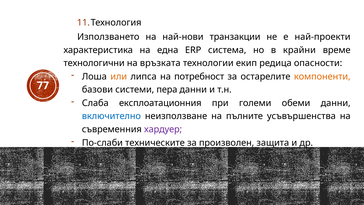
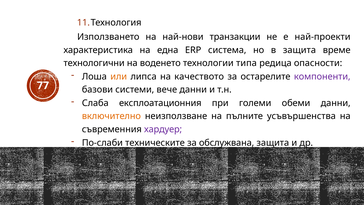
в крайни: крайни -> защита
връзката: връзката -> воденето
екип: екип -> типа
потребност: потребност -> качеството
компоненти colour: orange -> purple
пера: пера -> вече
включително colour: blue -> orange
произволен: произволен -> обслужвана
